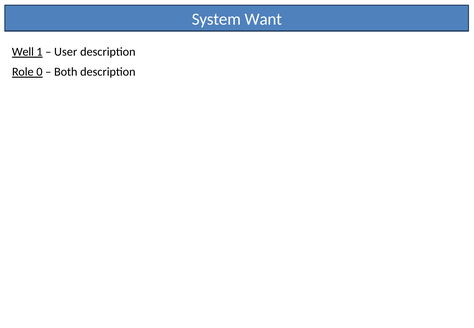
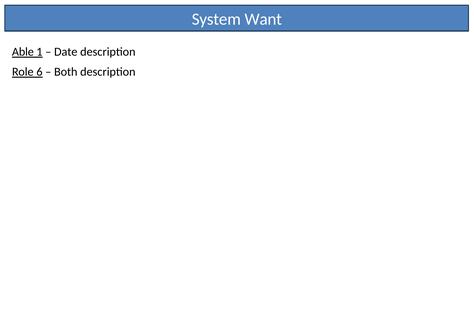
Well: Well -> Able
User: User -> Date
0: 0 -> 6
